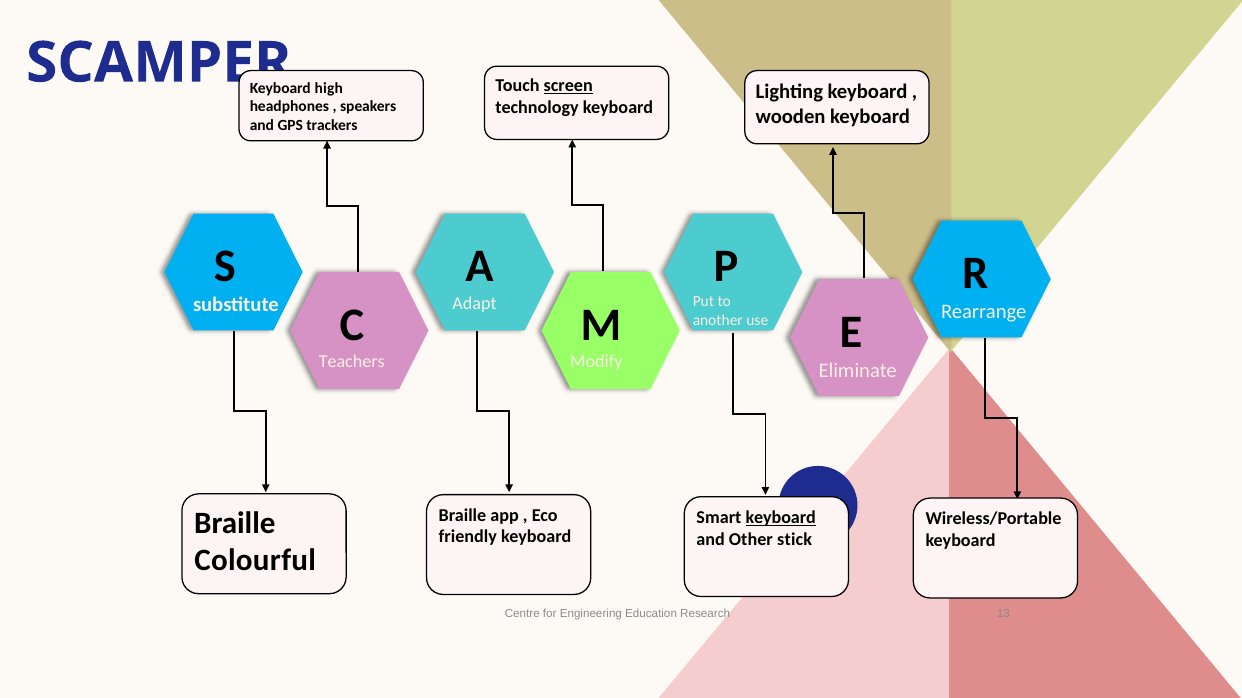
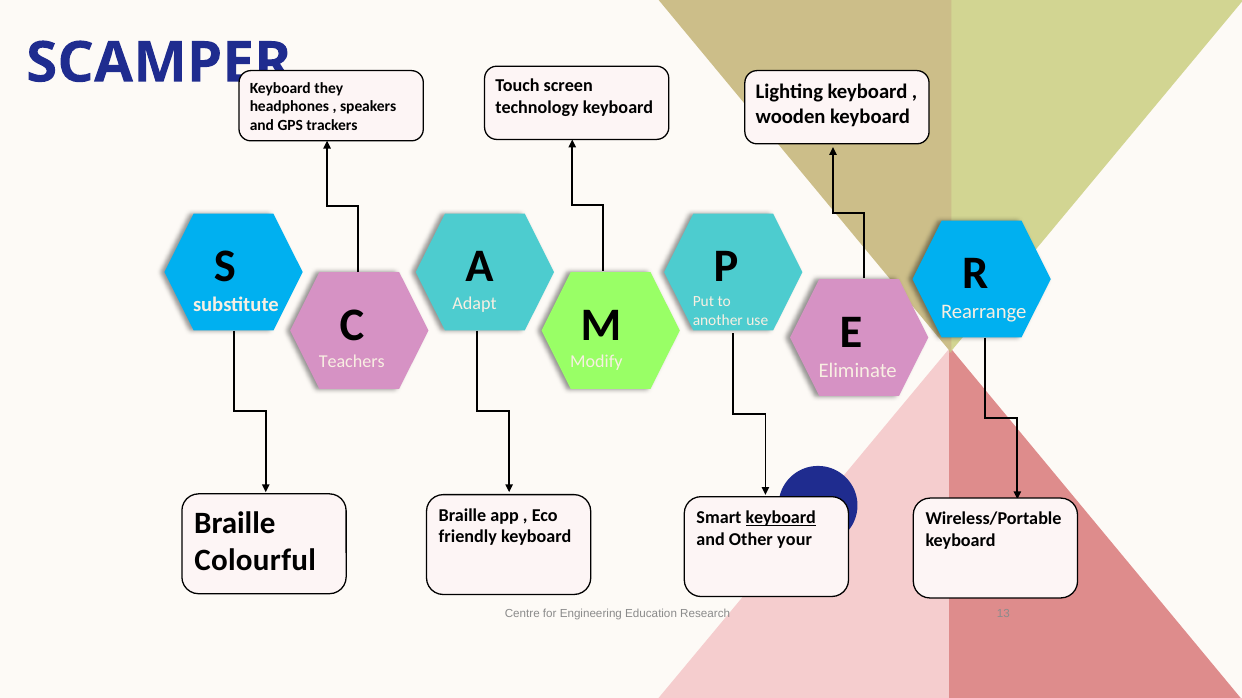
screen underline: present -> none
high: high -> they
stick: stick -> your
